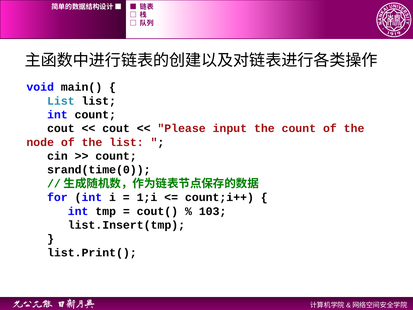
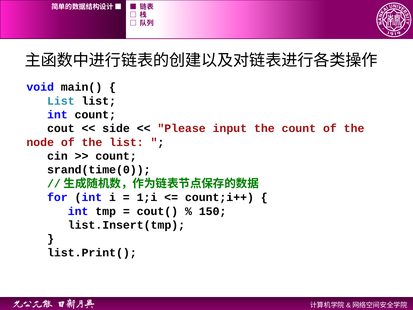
cout at (116, 128): cout -> side
103: 103 -> 150
